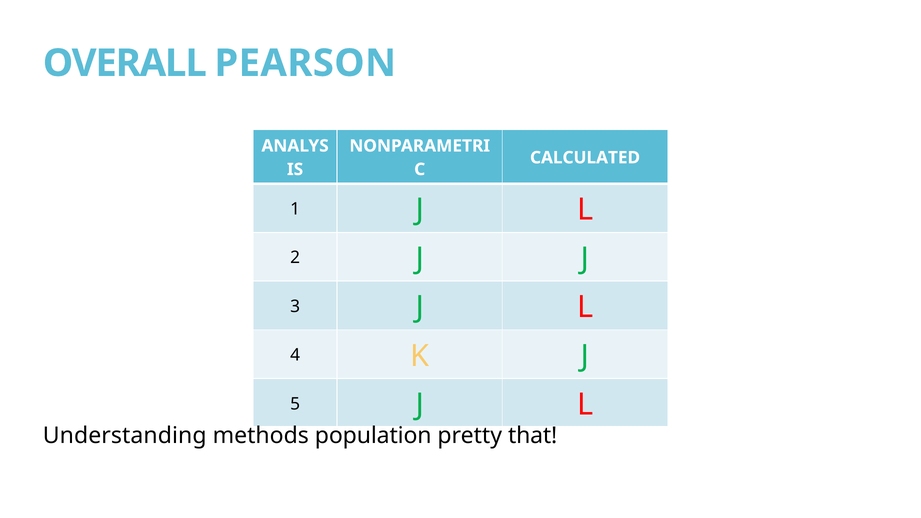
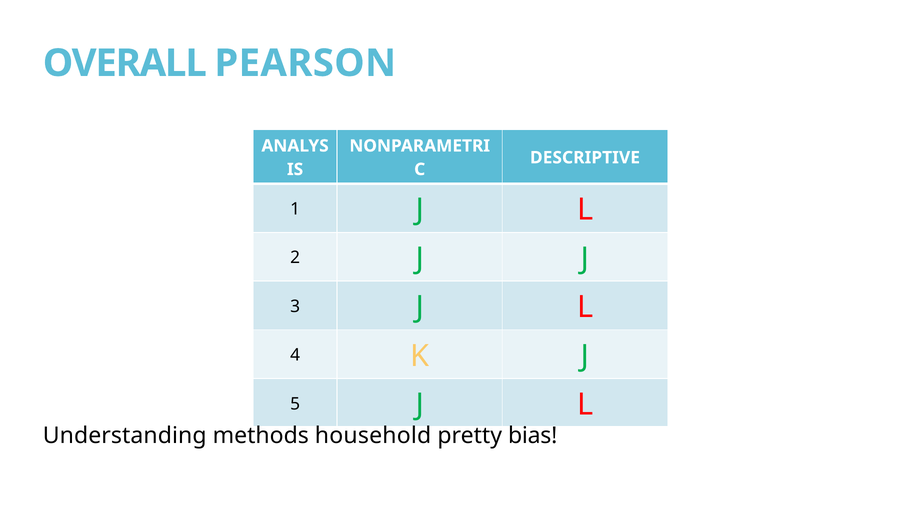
CALCULATED: CALCULATED -> DESCRIPTIVE
population: population -> household
that: that -> bias
